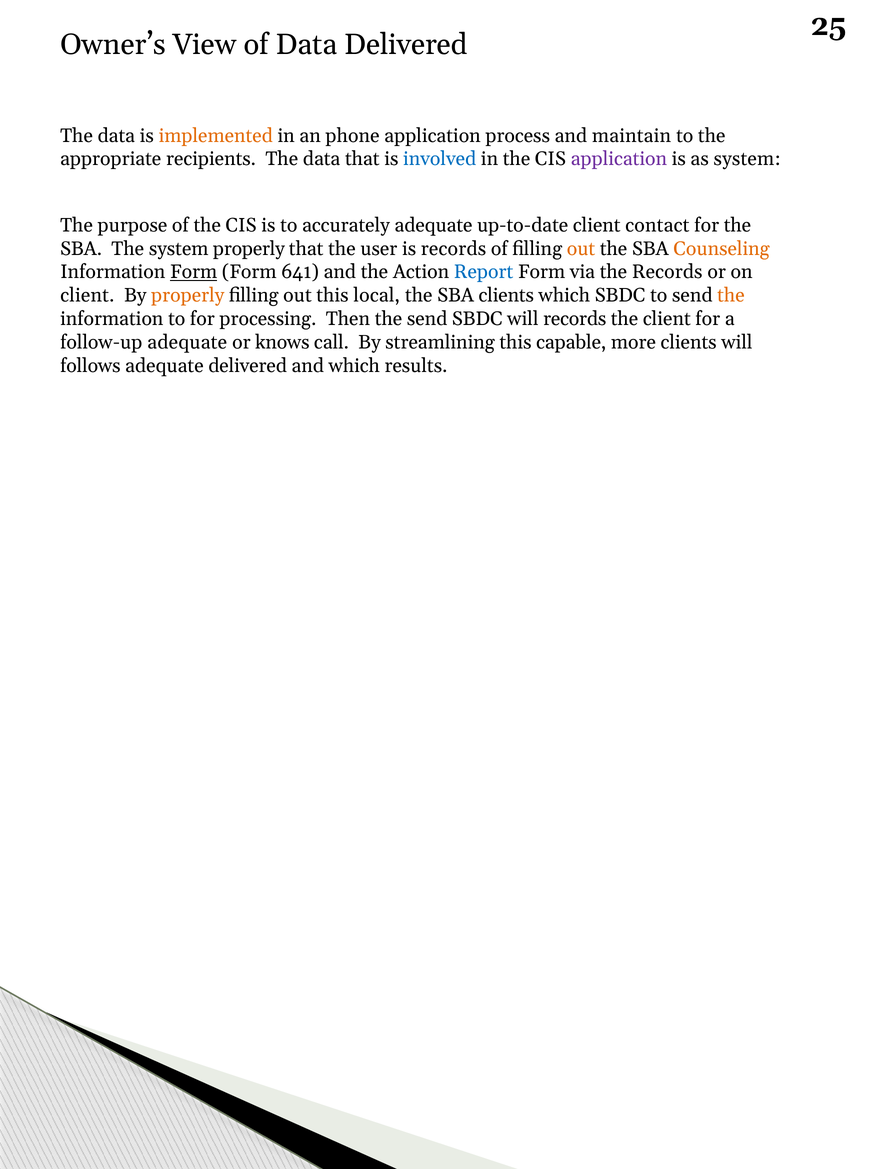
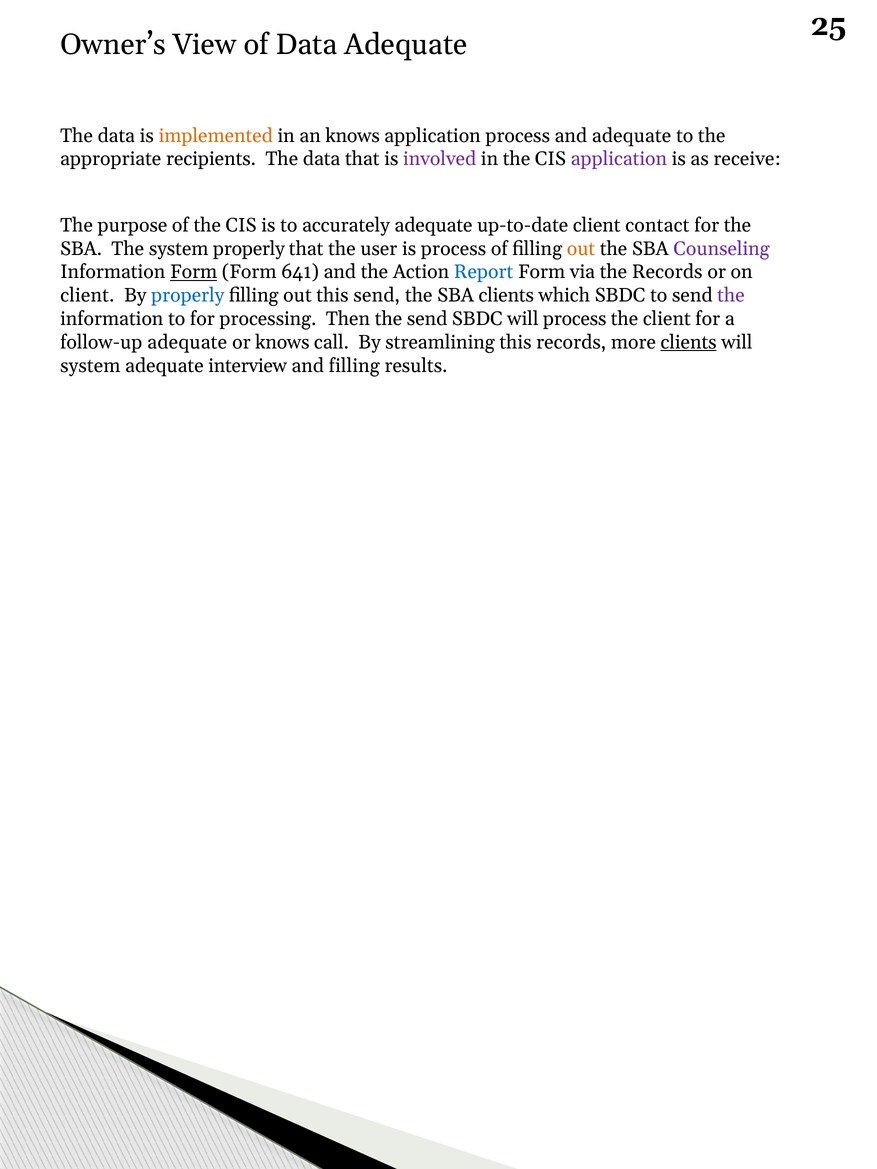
Data Delivered: Delivered -> Adequate
an phone: phone -> knows
and maintain: maintain -> adequate
involved colour: blue -> purple
as system: system -> receive
is records: records -> process
Counseling colour: orange -> purple
properly at (188, 296) colour: orange -> blue
this local: local -> send
the at (731, 296) colour: orange -> purple
will records: records -> process
this capable: capable -> records
clients at (689, 342) underline: none -> present
follows at (90, 366): follows -> system
adequate delivered: delivered -> interview
and which: which -> filling
